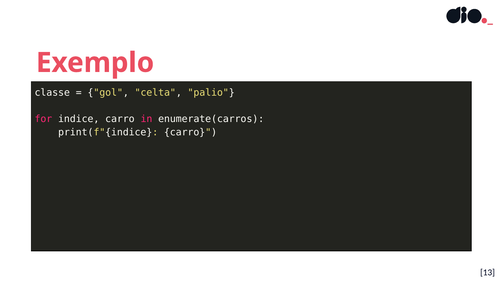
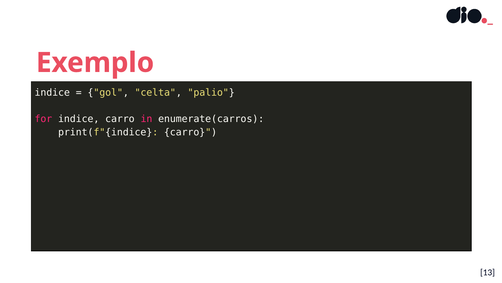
classe at (52, 92): classe -> indice
